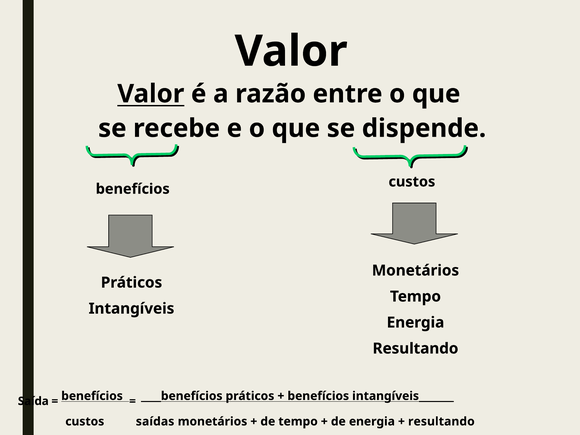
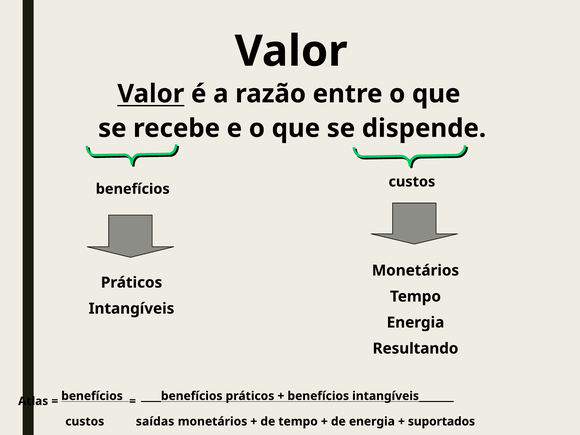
Saída: Saída -> Atlas
resultando at (441, 421): resultando -> suportados
